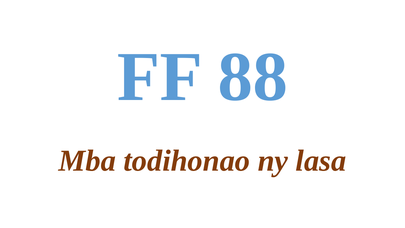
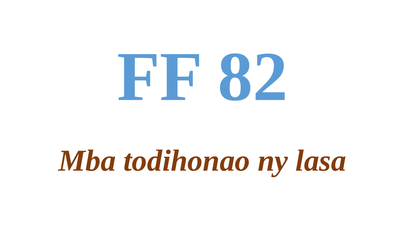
88: 88 -> 82
